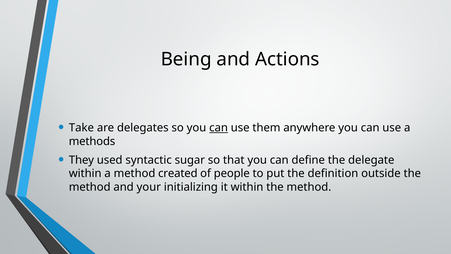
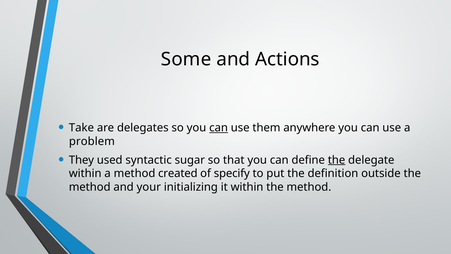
Being: Being -> Some
methods: methods -> problem
the at (337, 160) underline: none -> present
people: people -> specify
